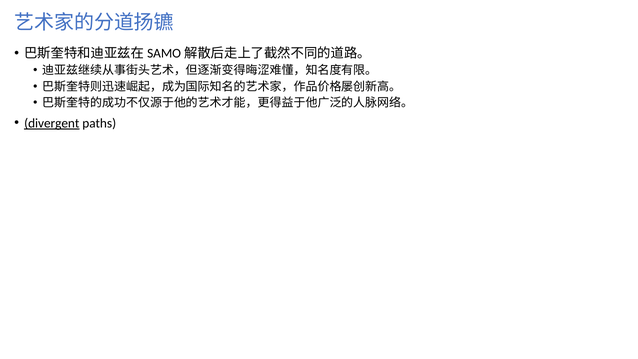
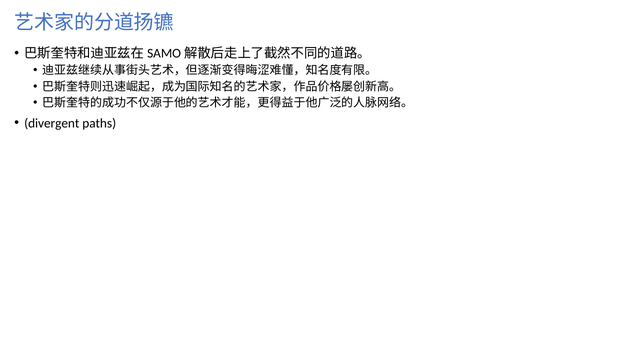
divergent underline: present -> none
